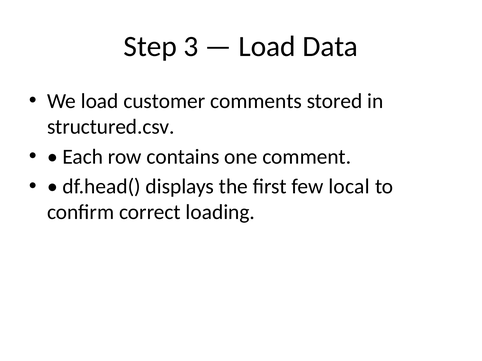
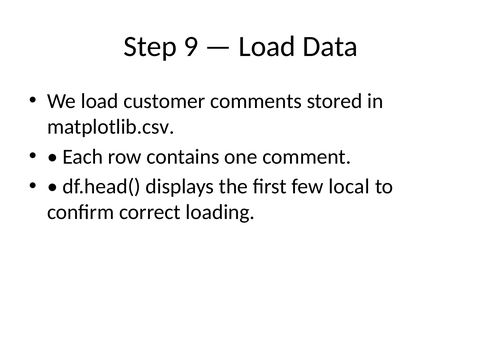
3: 3 -> 9
structured.csv: structured.csv -> matplotlib.csv
